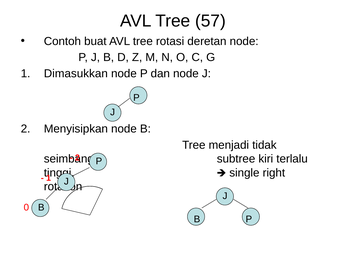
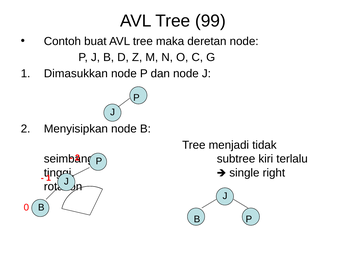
57: 57 -> 99
rotasi: rotasi -> maka
